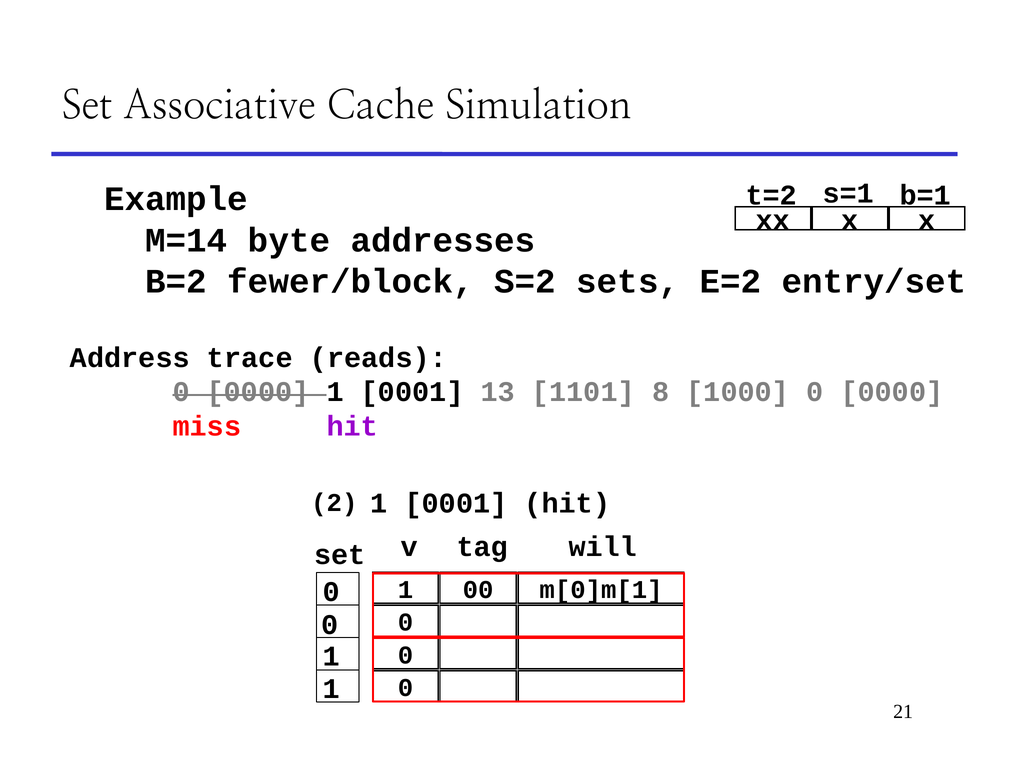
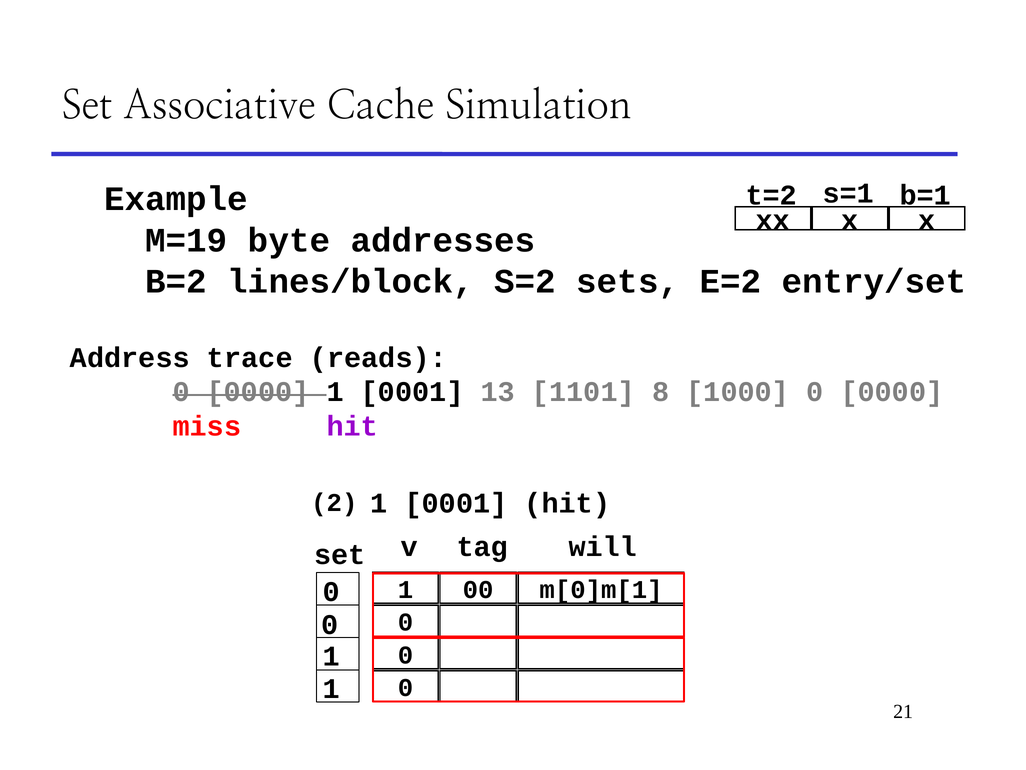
M=14: M=14 -> M=19
fewer/block: fewer/block -> lines/block
